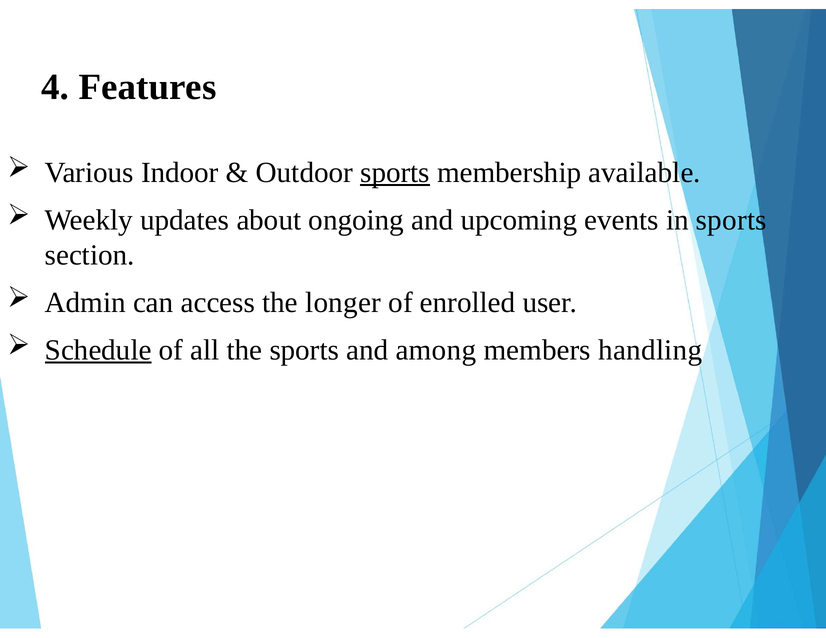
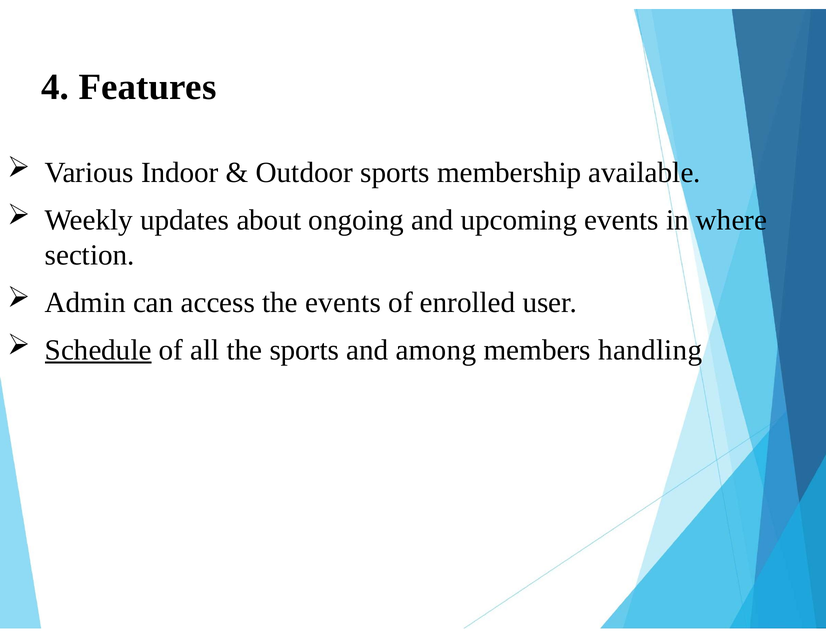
sports at (395, 173) underline: present -> none
in sports: sports -> where
the longer: longer -> events
